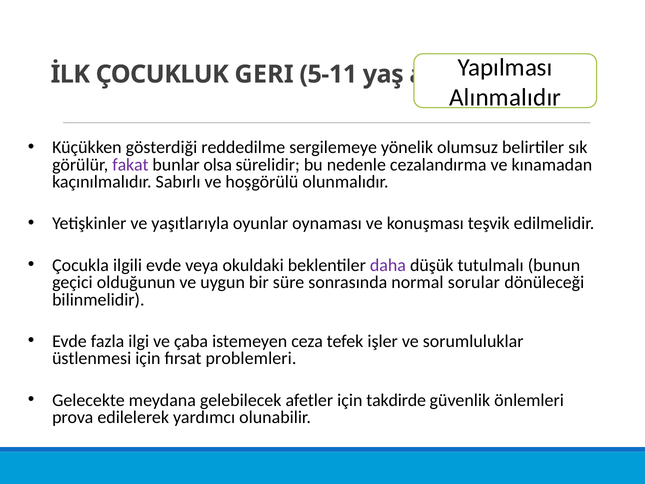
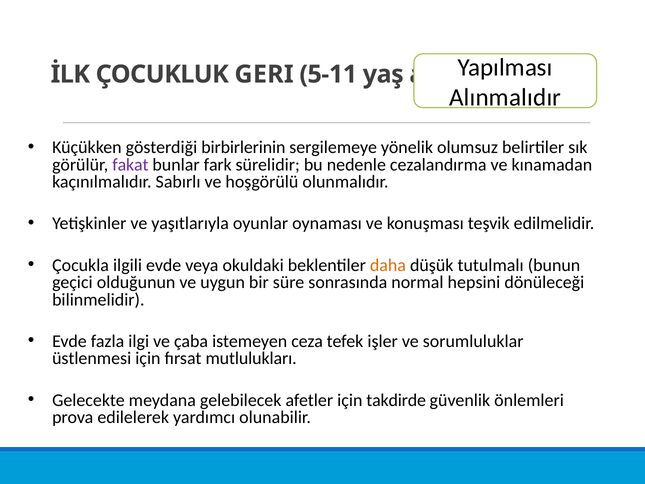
reddedilme: reddedilme -> birbirlerinin
olsa: olsa -> fark
daha colour: purple -> orange
sorular: sorular -> hepsini
problemleri: problemleri -> mutlulukları
